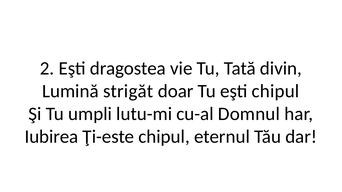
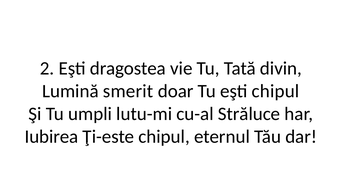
strigăt: strigăt -> smerit
Domnul: Domnul -> Străluce
